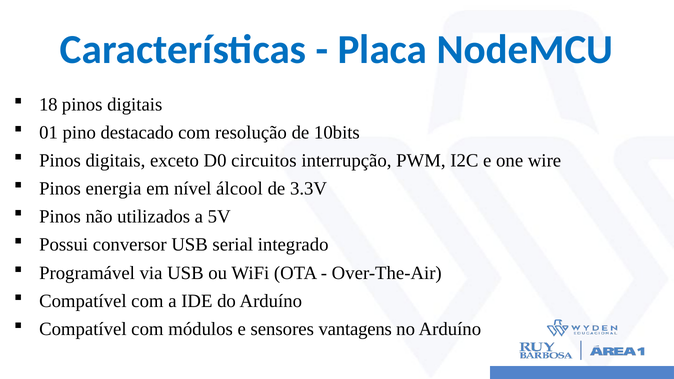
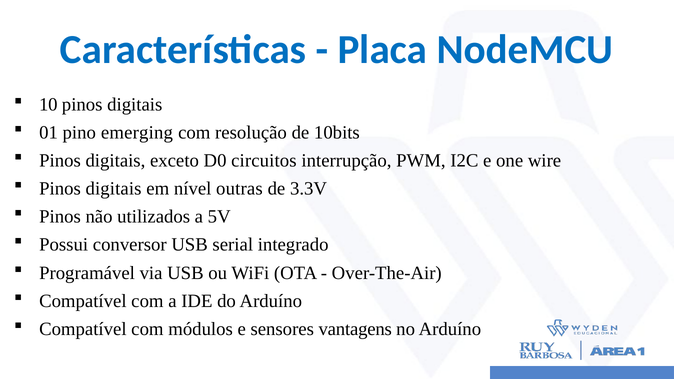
18: 18 -> 10
destacado: destacado -> emerging
energia at (114, 189): energia -> digitais
álcool: álcool -> outras
